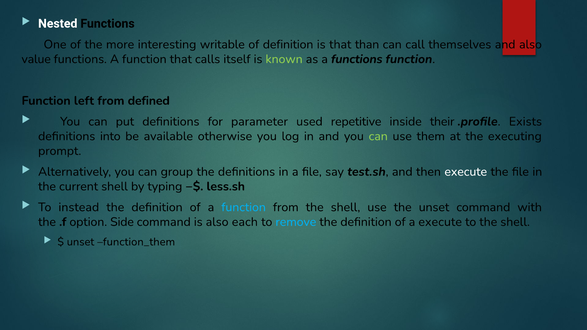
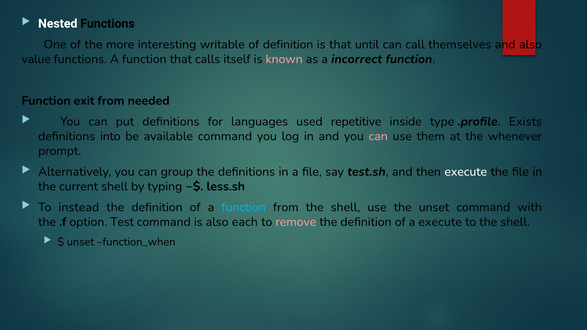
than: than -> until
known colour: light green -> pink
a functions: functions -> incorrect
left: left -> exit
defined: defined -> needed
parameter: parameter -> languages
their: their -> type
available otherwise: otherwise -> command
can at (378, 136) colour: light green -> pink
executing: executing -> whenever
Side: Side -> Test
remove colour: light blue -> pink
function_them: function_them -> function_when
